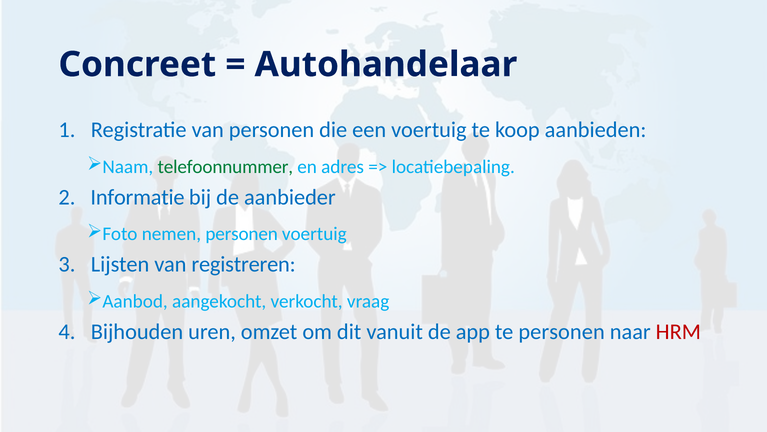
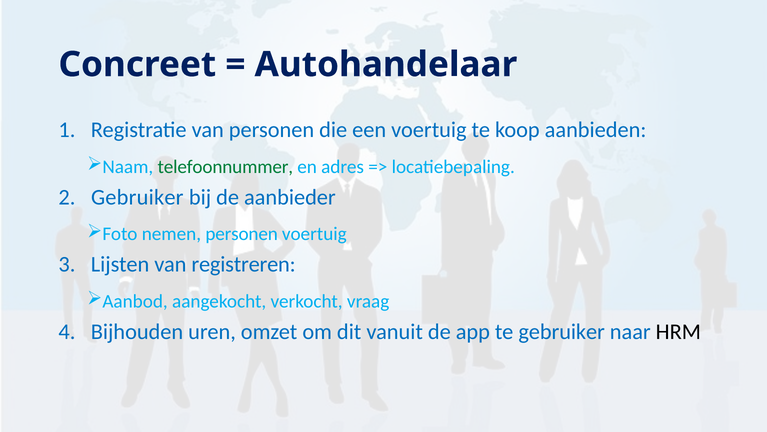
Informatie at (138, 197): Informatie -> Gebruiker
te personen: personen -> gebruiker
HRM colour: red -> black
